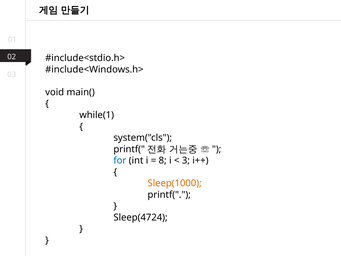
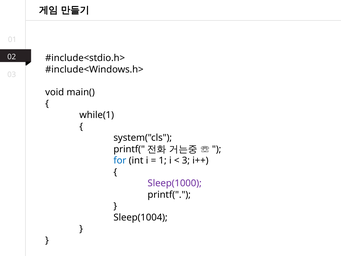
8: 8 -> 1
Sleep(1000 colour: orange -> purple
Sleep(4724: Sleep(4724 -> Sleep(1004
